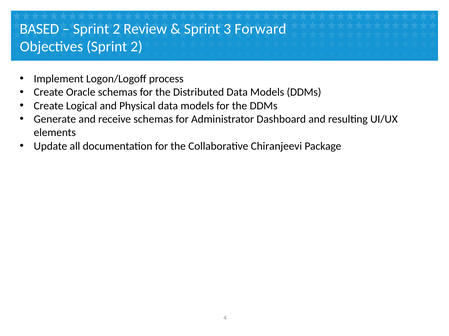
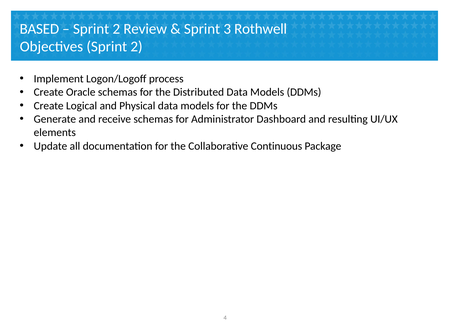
Forward: Forward -> Rothwell
Chiranjeevi: Chiranjeevi -> Continuous
